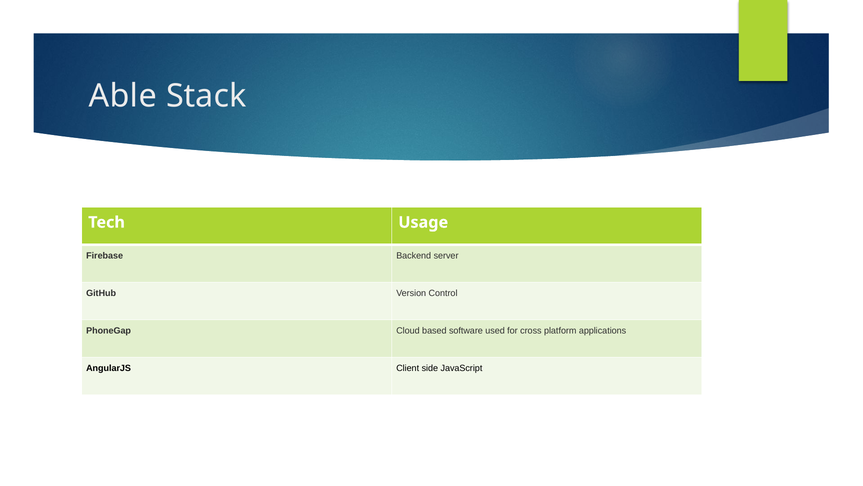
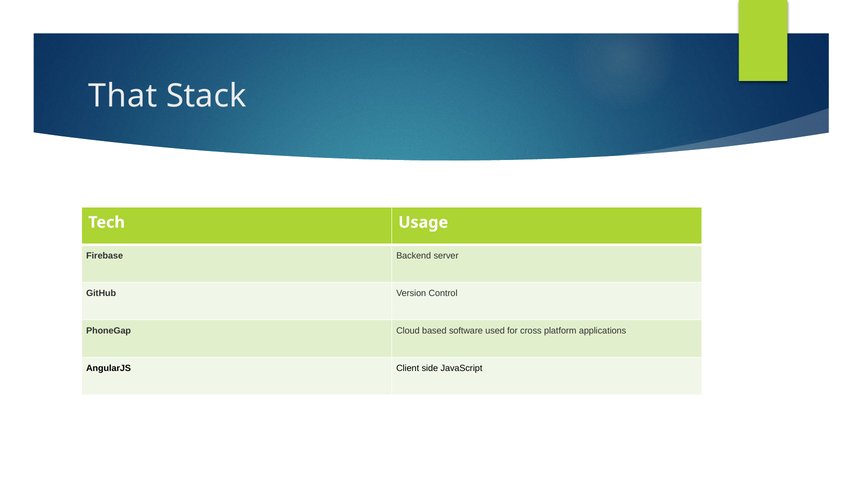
Able: Able -> That
